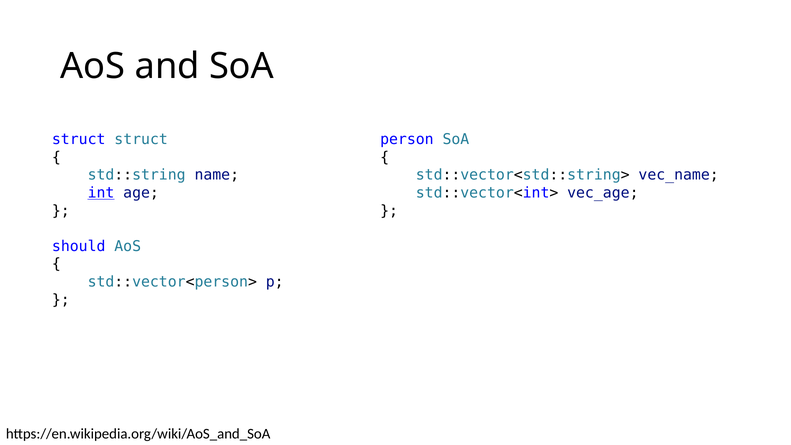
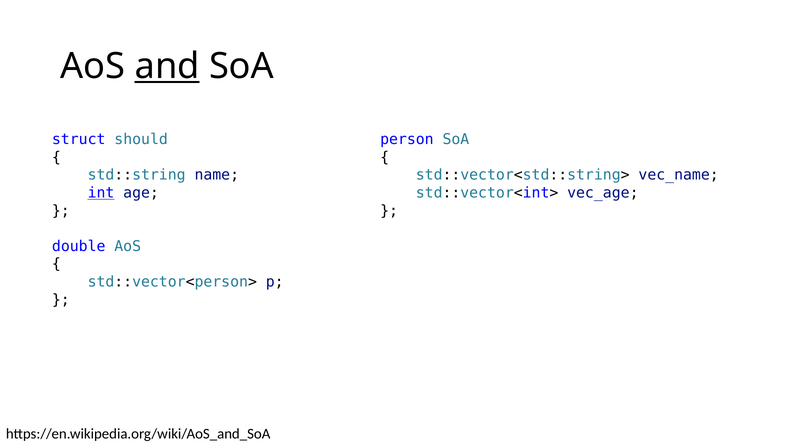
and underline: none -> present
struct struct: struct -> should
should: should -> double
